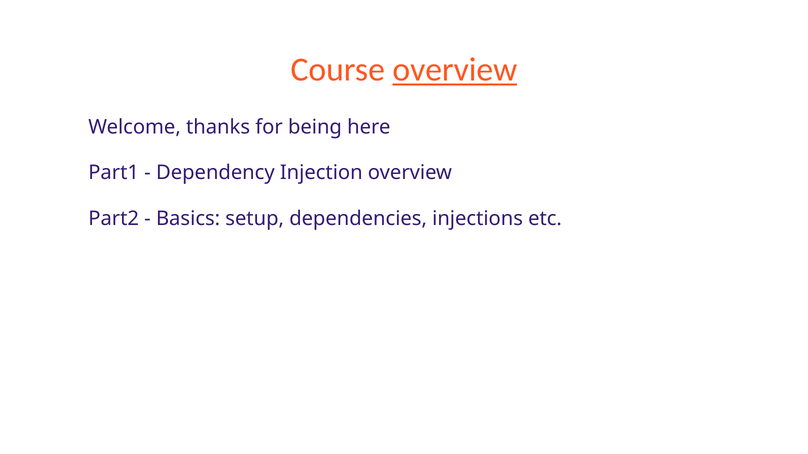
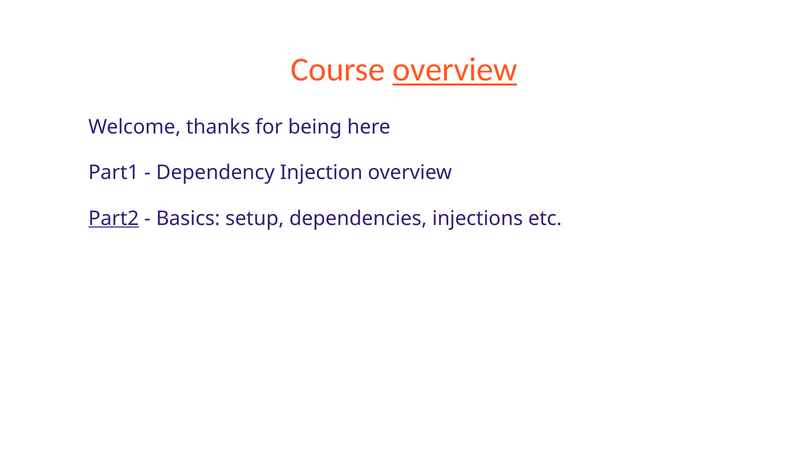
Part2 underline: none -> present
